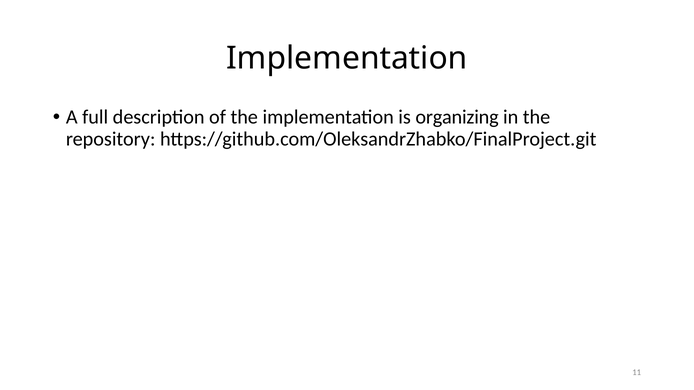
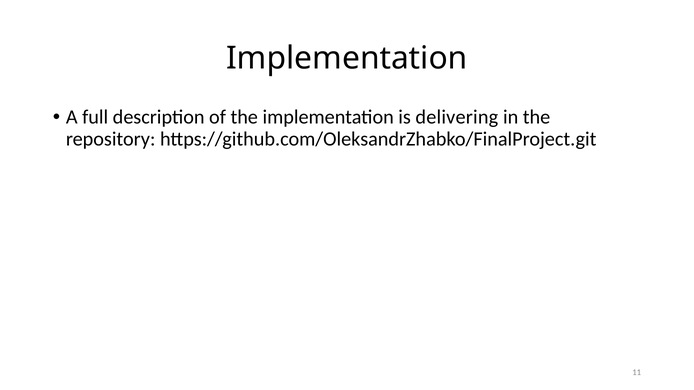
organizing: organizing -> delivering
